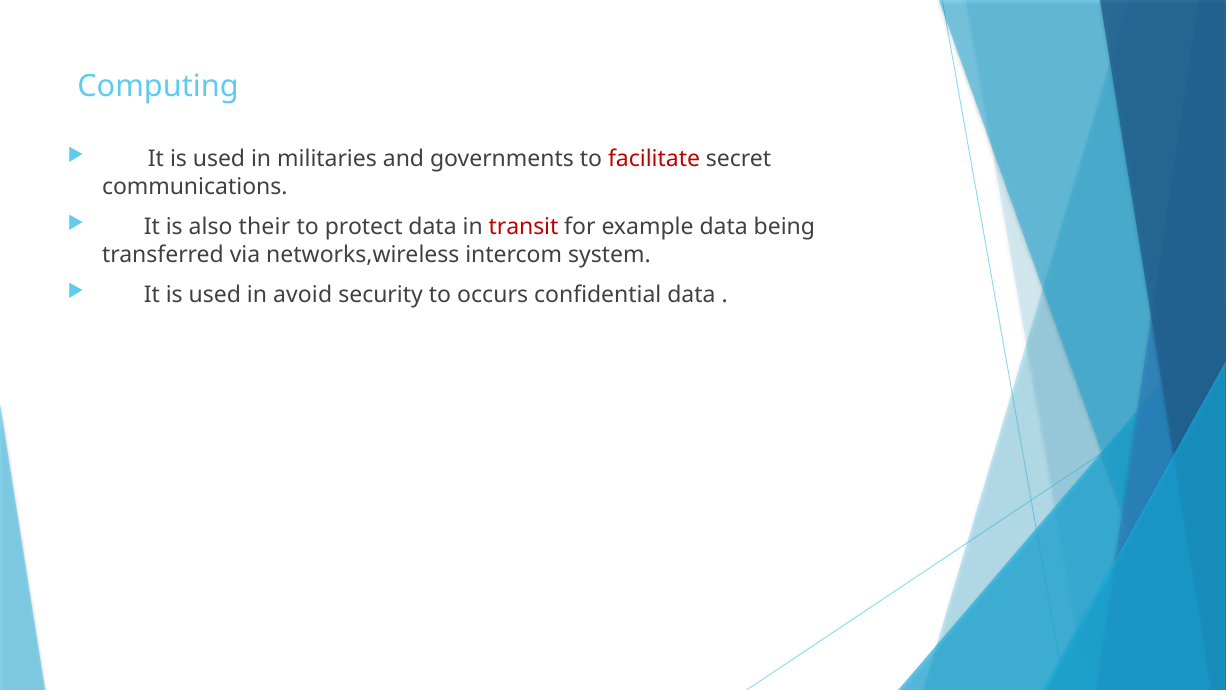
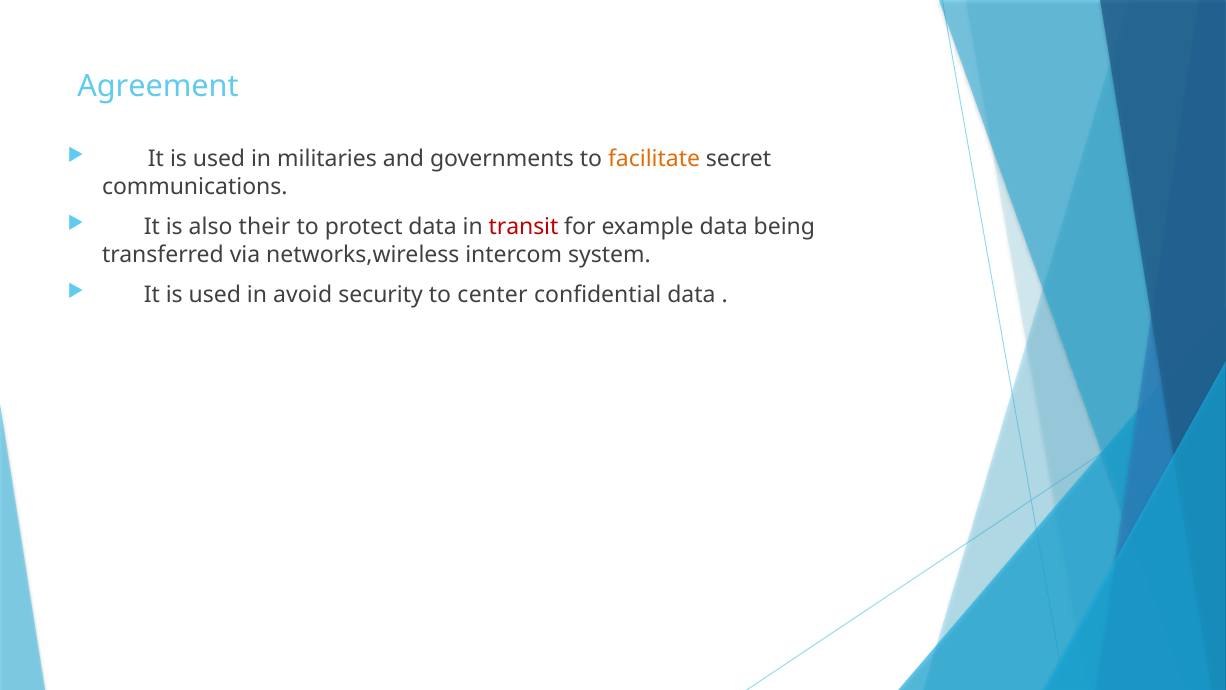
Computing: Computing -> Agreement
facilitate colour: red -> orange
occurs: occurs -> center
